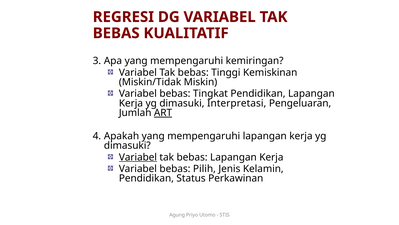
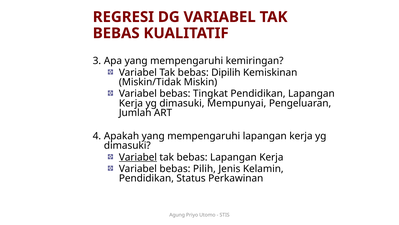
Tinggi: Tinggi -> Dipilih
Interpretasi: Interpretasi -> Mempunyai
ART underline: present -> none
